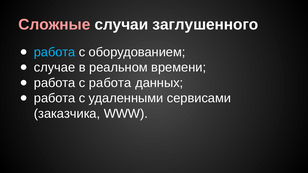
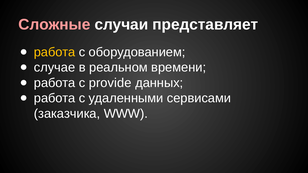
заглушенного: заглушенного -> представляет
работа at (55, 52) colour: light blue -> yellow
с работа: работа -> provide
